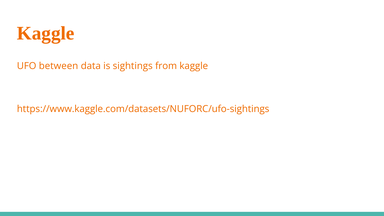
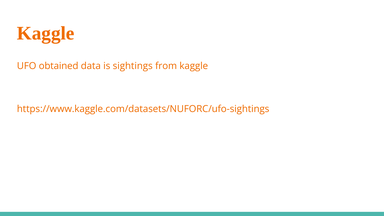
between: between -> obtained
